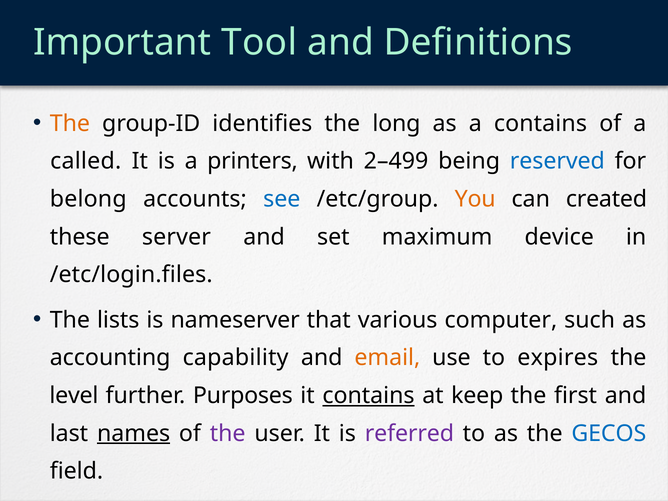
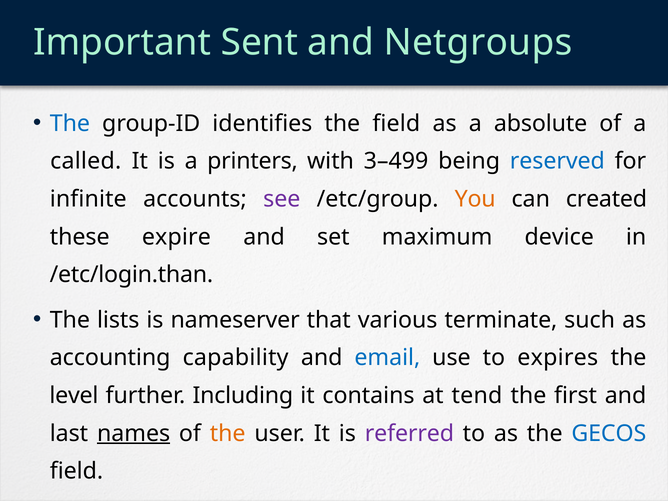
Tool: Tool -> Sent
Definitions: Definitions -> Netgroups
The at (70, 123) colour: orange -> blue
the long: long -> field
a contains: contains -> absolute
2–499: 2–499 -> 3–499
belong: belong -> infinite
see colour: blue -> purple
server: server -> expire
/etc/login.files: /etc/login.files -> /etc/login.than
computer: computer -> terminate
email colour: orange -> blue
Purposes: Purposes -> Including
contains at (368, 396) underline: present -> none
keep: keep -> tend
the at (228, 433) colour: purple -> orange
